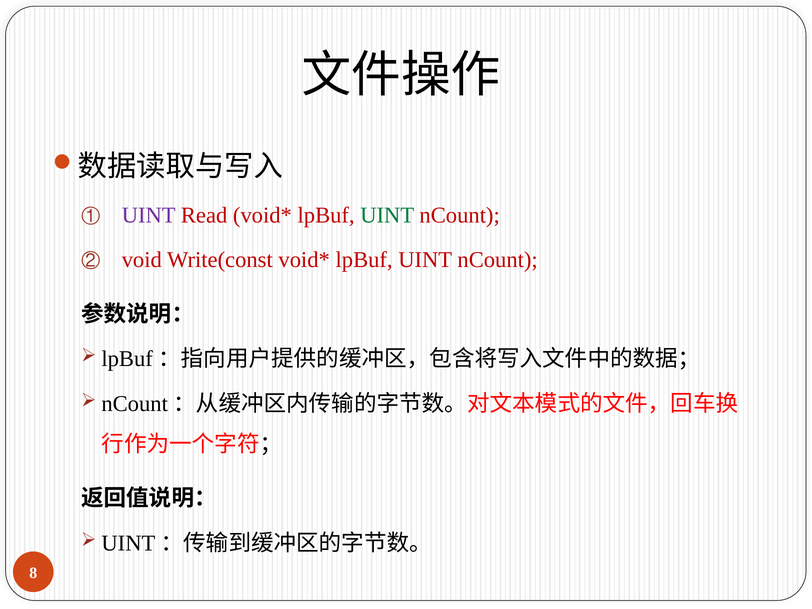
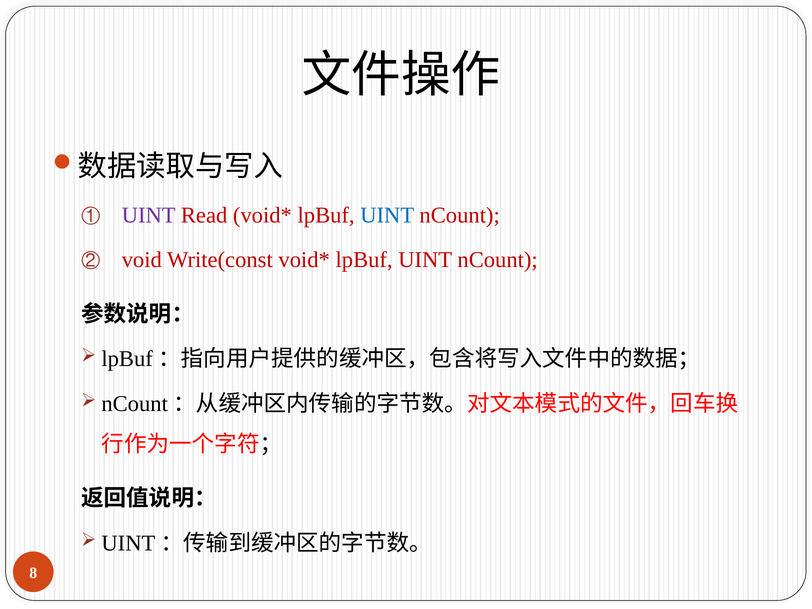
UINT at (387, 215) colour: green -> blue
